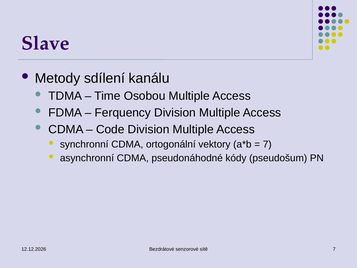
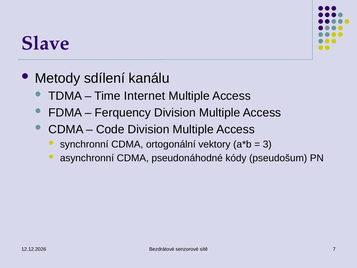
Osobou: Osobou -> Internet
7 at (267, 144): 7 -> 3
